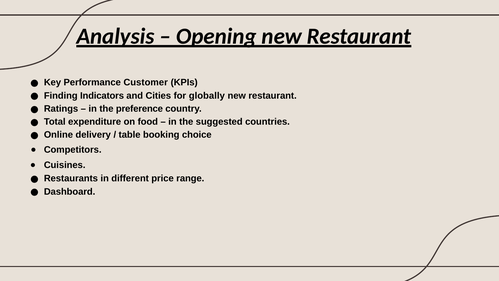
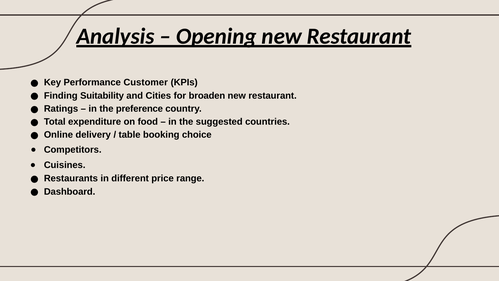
Indicators: Indicators -> Suitability
globally: globally -> broaden
